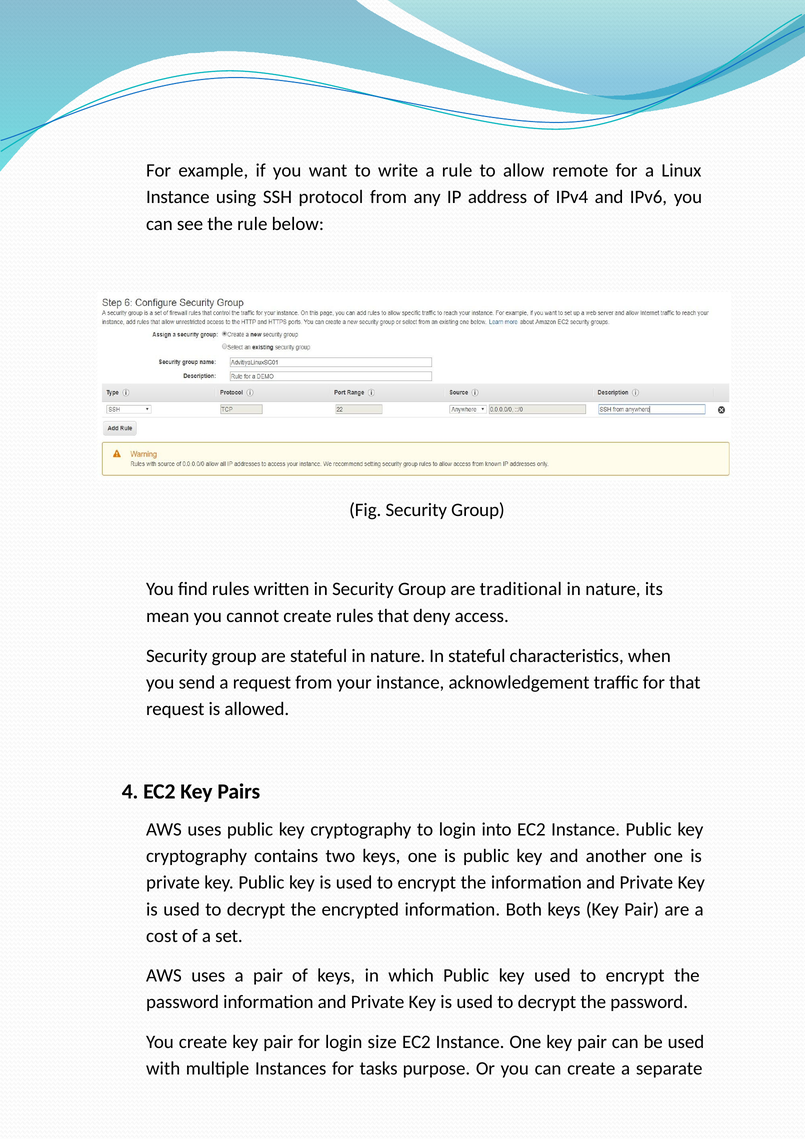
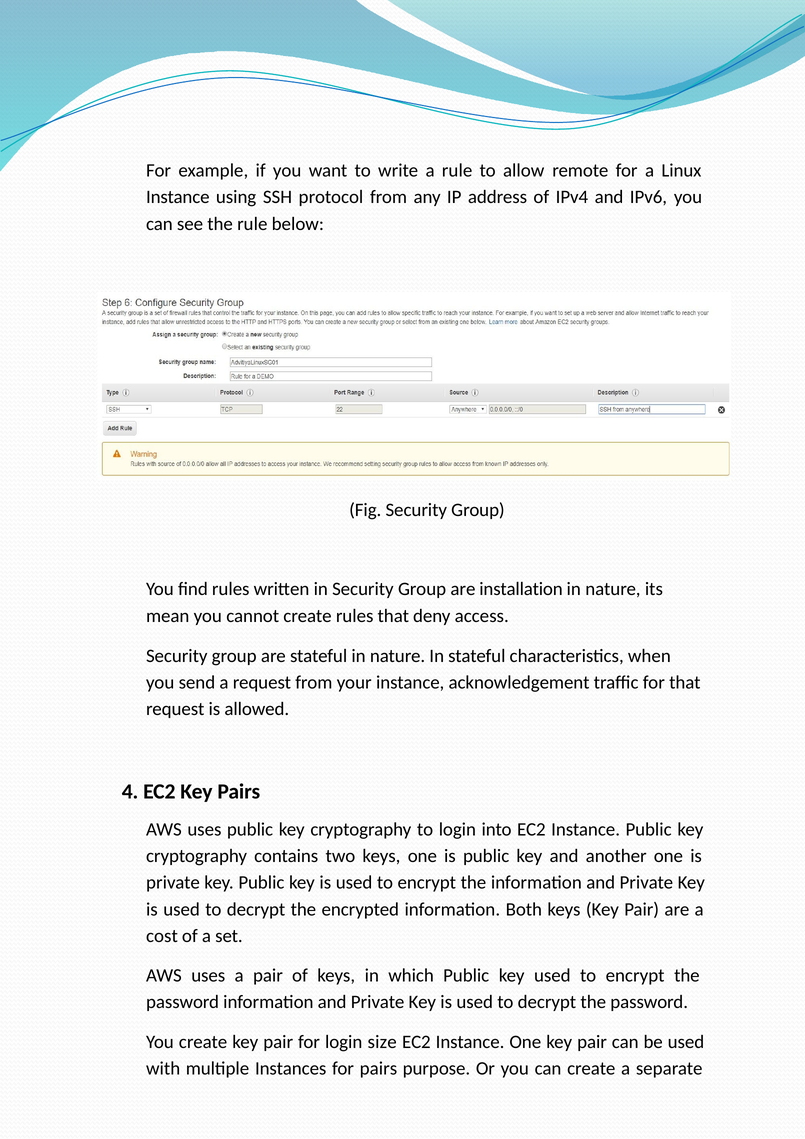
traditional: traditional -> installation
for tasks: tasks -> pairs
